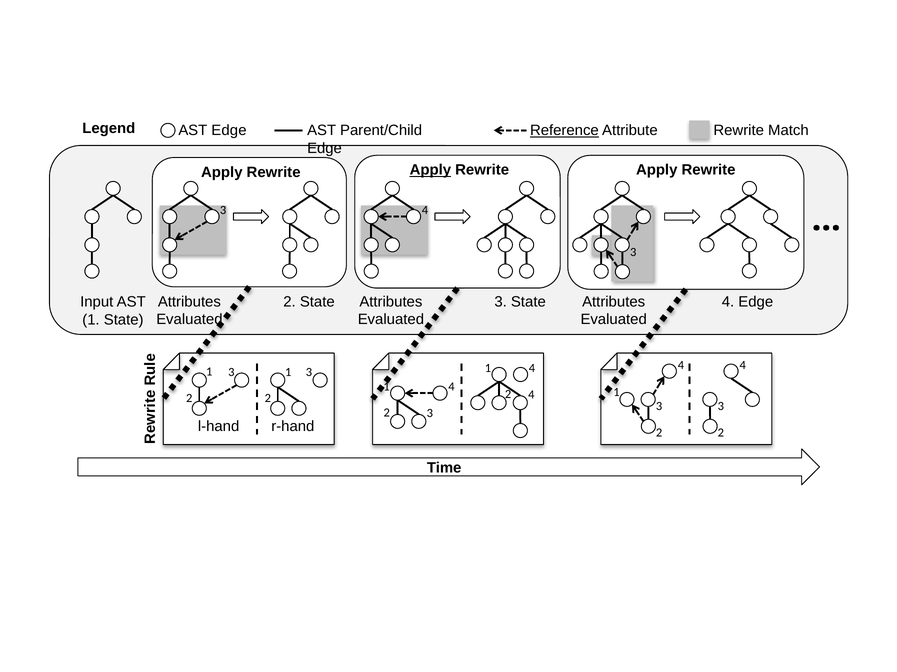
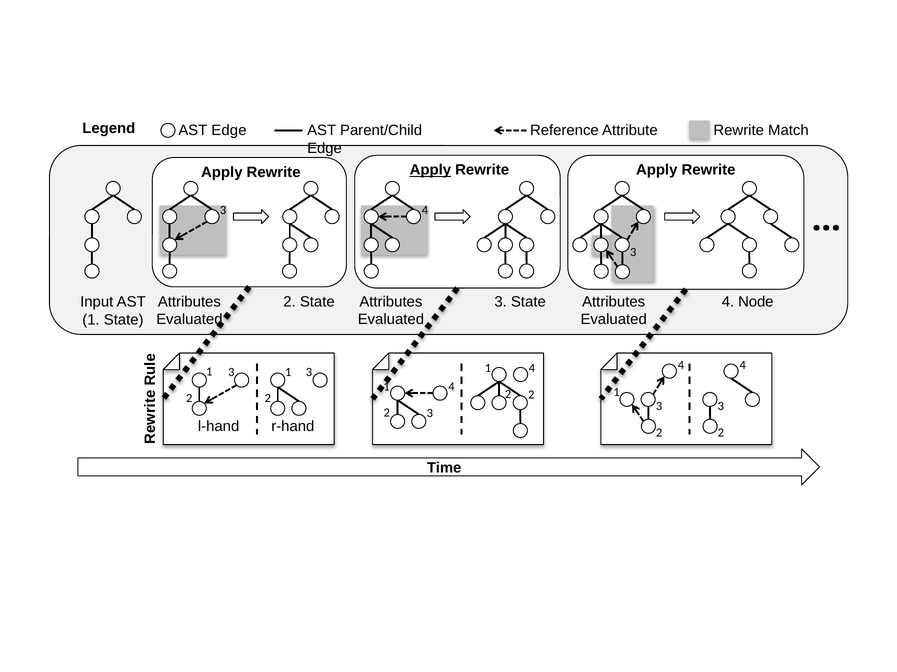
Reference underline: present -> none
4 Edge: Edge -> Node
2 4: 4 -> 2
